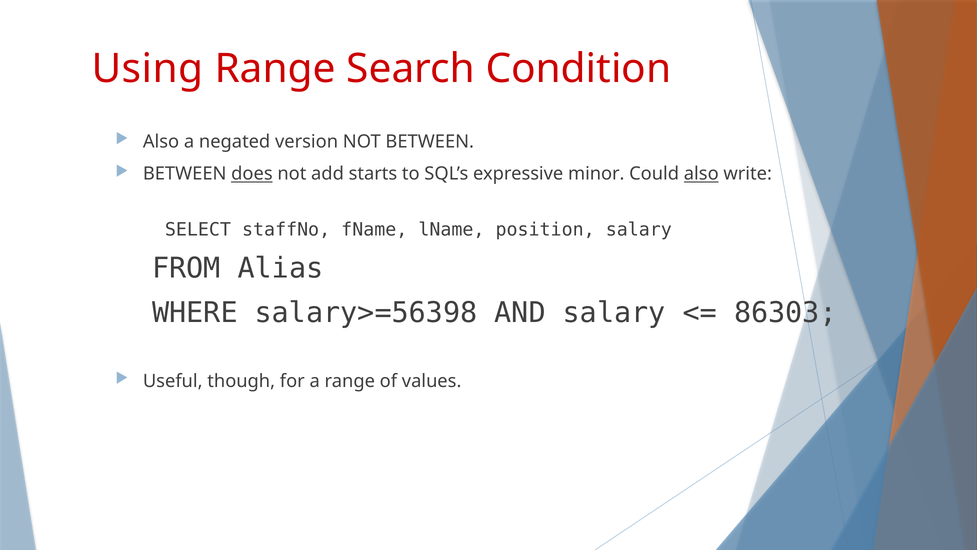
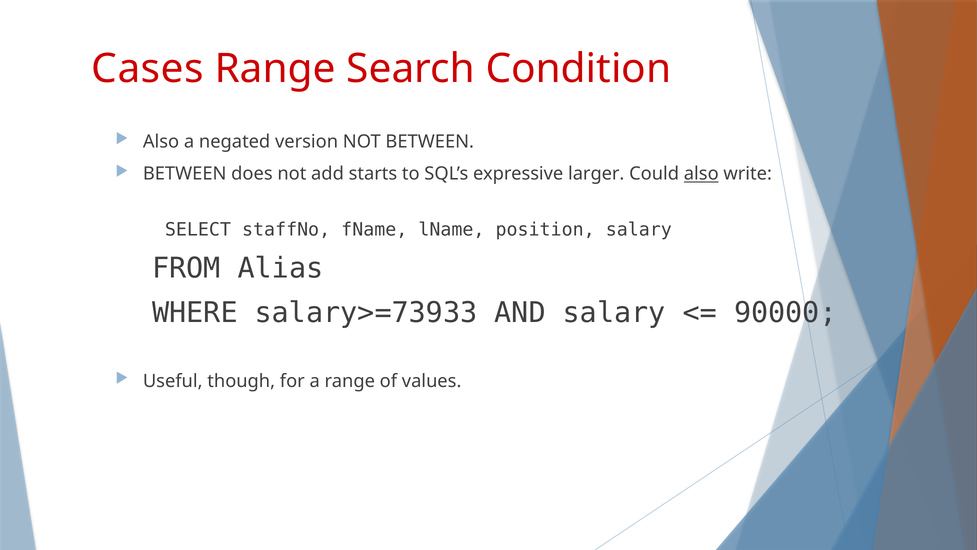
Using: Using -> Cases
does underline: present -> none
minor: minor -> larger
salary>=56398: salary>=56398 -> salary>=73933
86303: 86303 -> 90000
